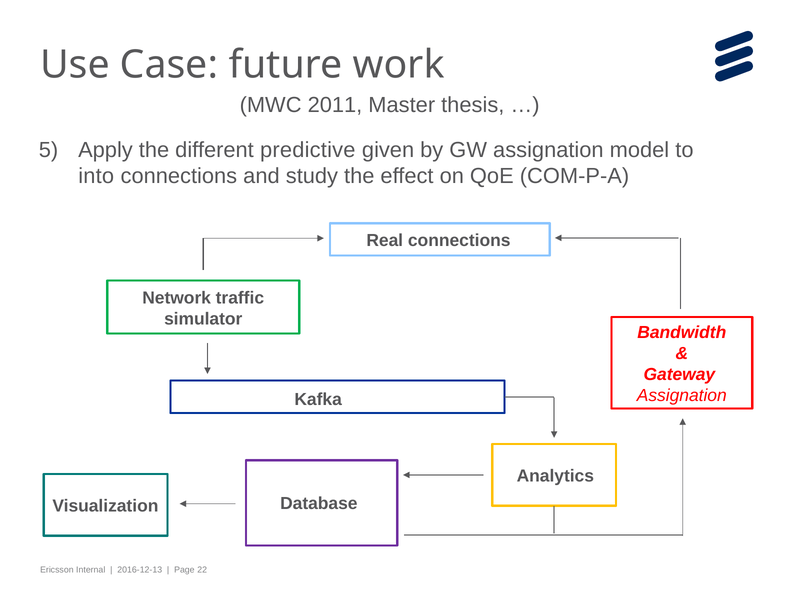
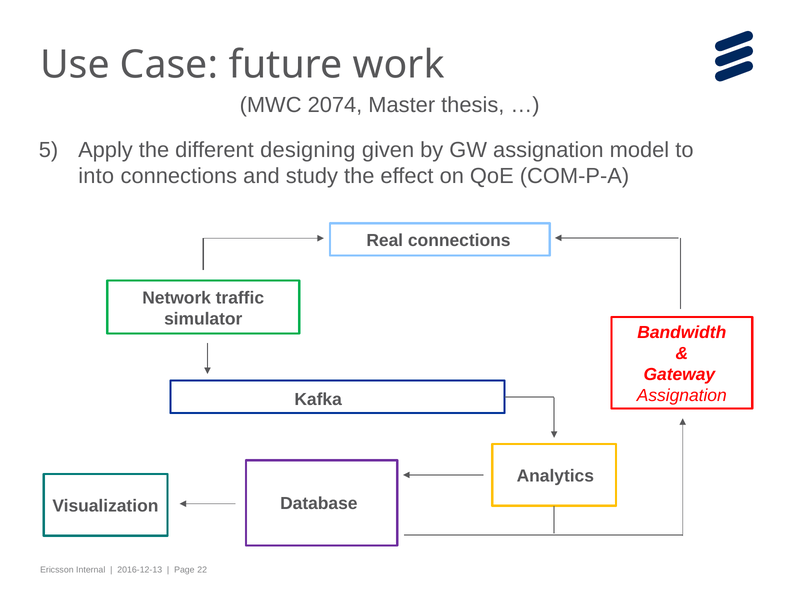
2011: 2011 -> 2074
predictive: predictive -> designing
